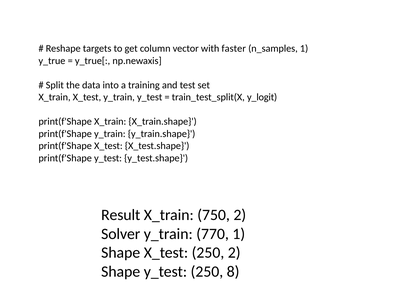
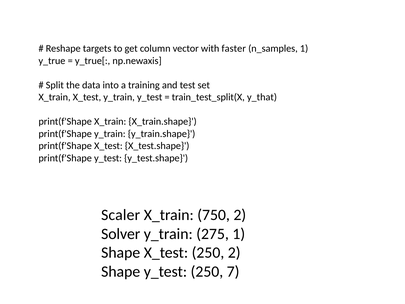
y_logit: y_logit -> y_that
Result: Result -> Scaler
770: 770 -> 275
8: 8 -> 7
